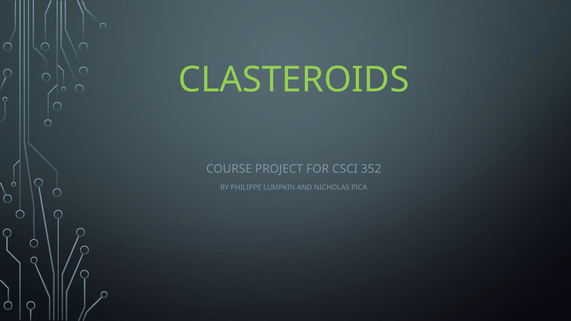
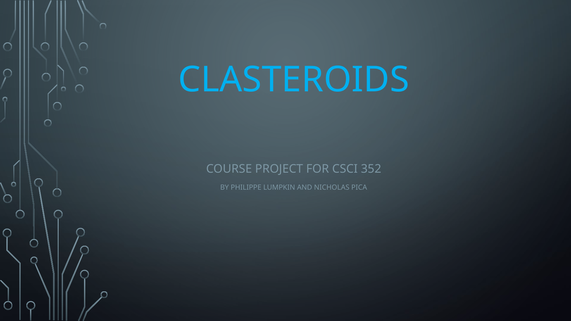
CLASTEROIDS colour: light green -> light blue
